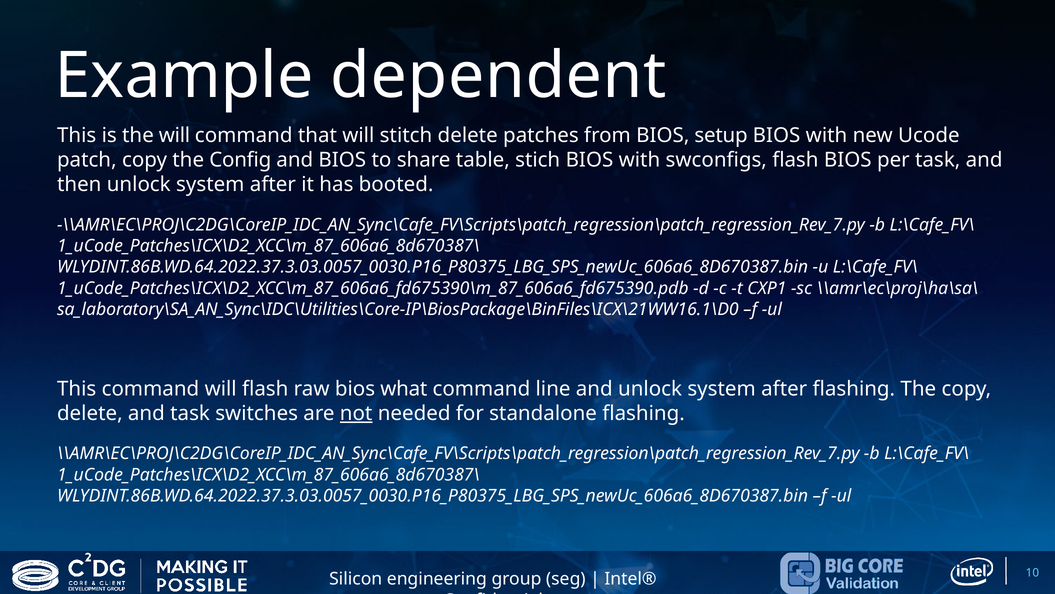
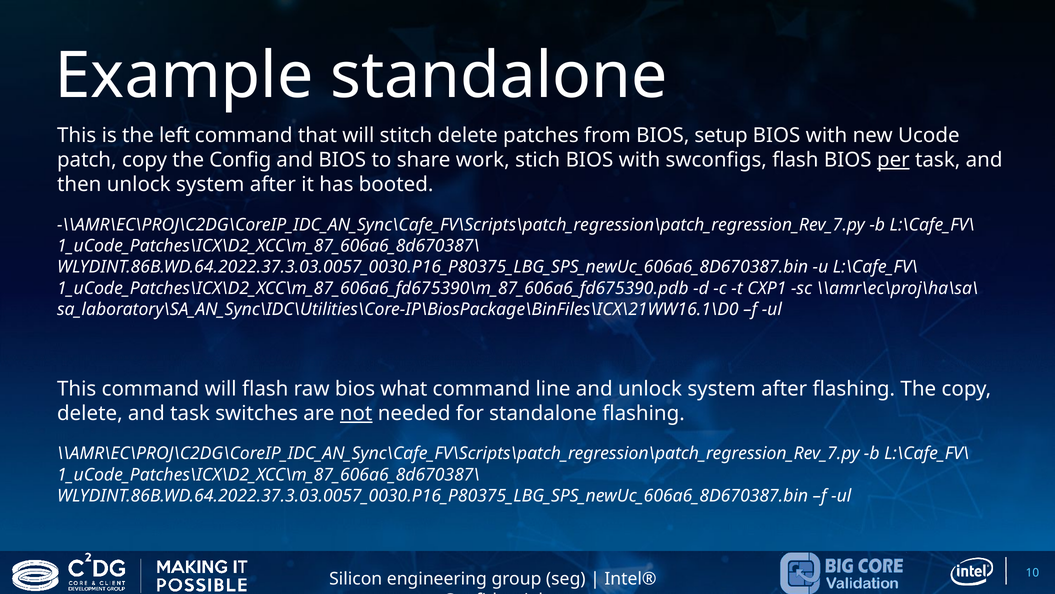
Example dependent: dependent -> standalone
the will: will -> left
table: table -> work
per underline: none -> present
